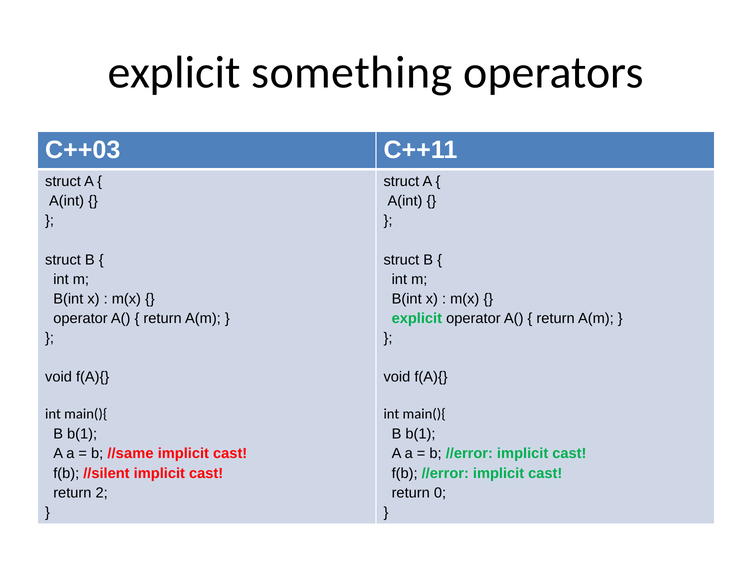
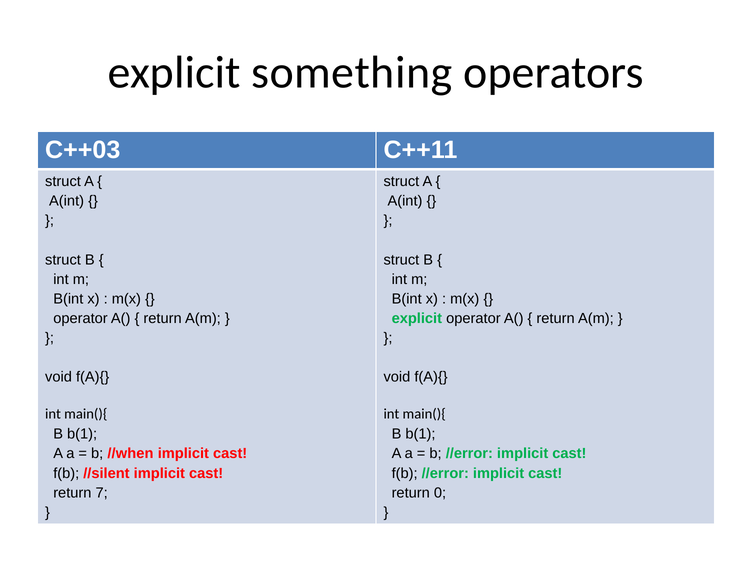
//same: //same -> //when
2: 2 -> 7
